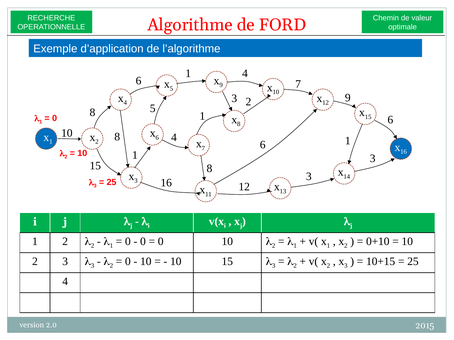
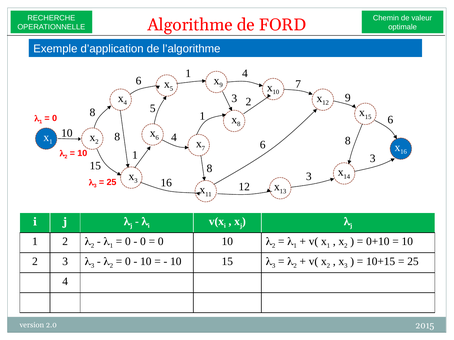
6 1: 1 -> 8
